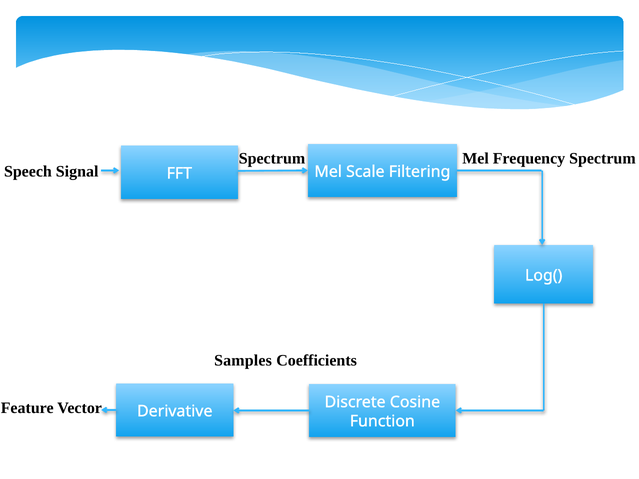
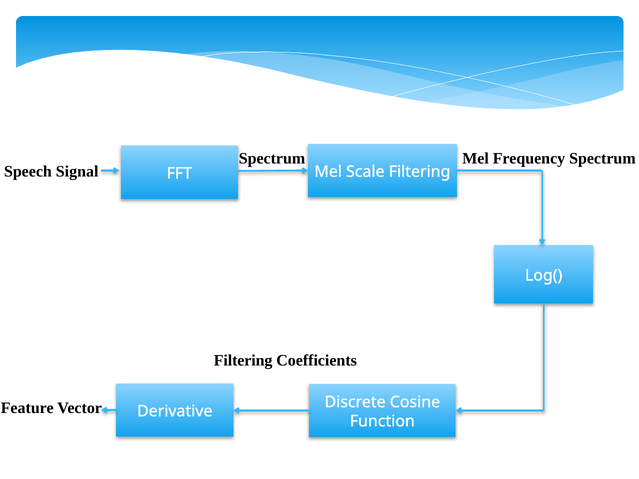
Samples at (243, 361): Samples -> Filtering
